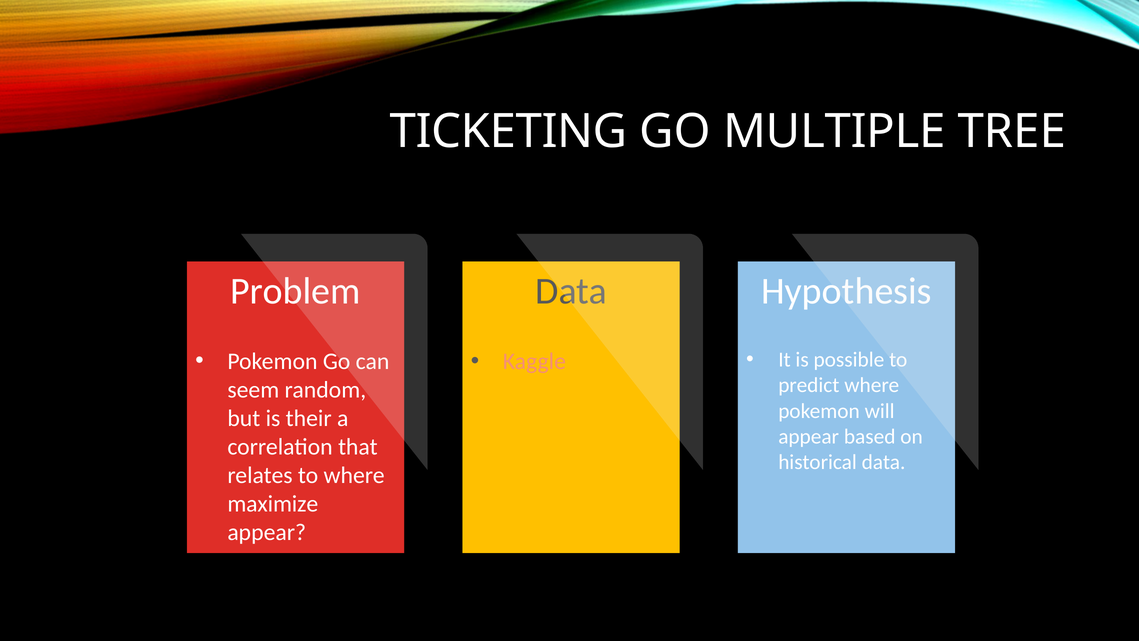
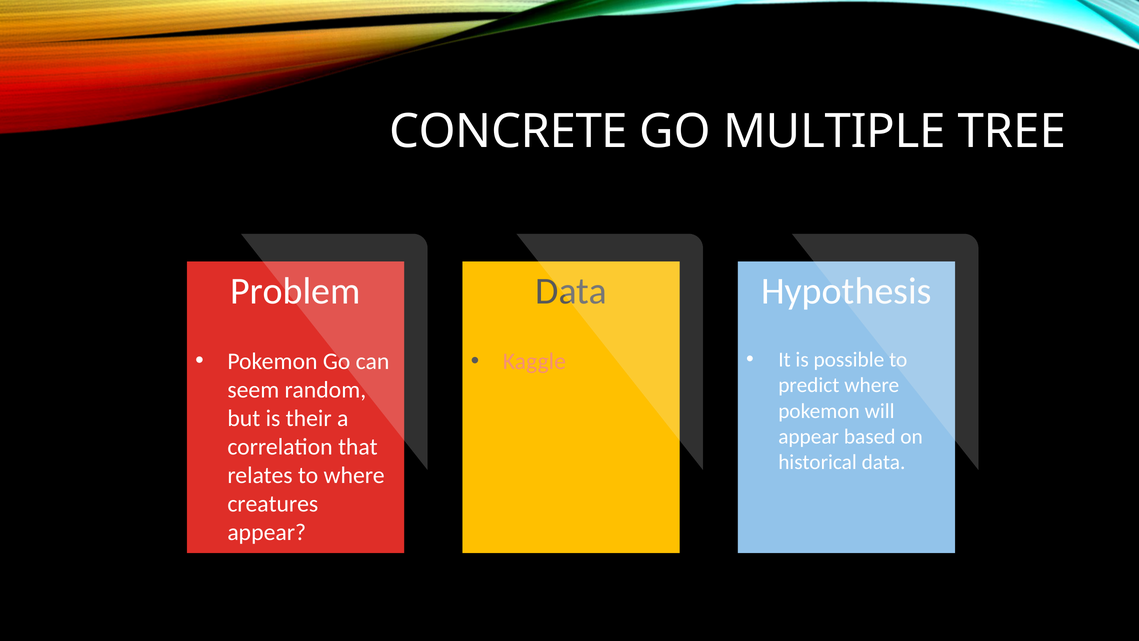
TICKETING: TICKETING -> CONCRETE
maximize: maximize -> creatures
